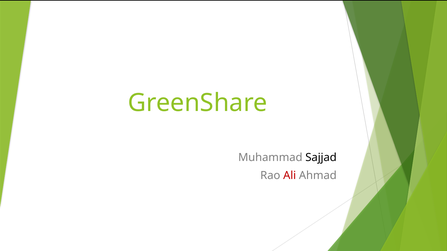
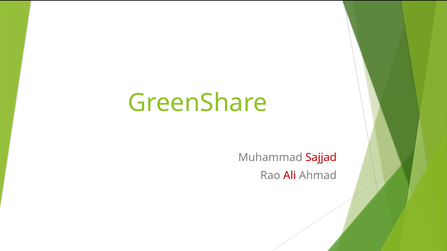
Sajjad colour: black -> red
